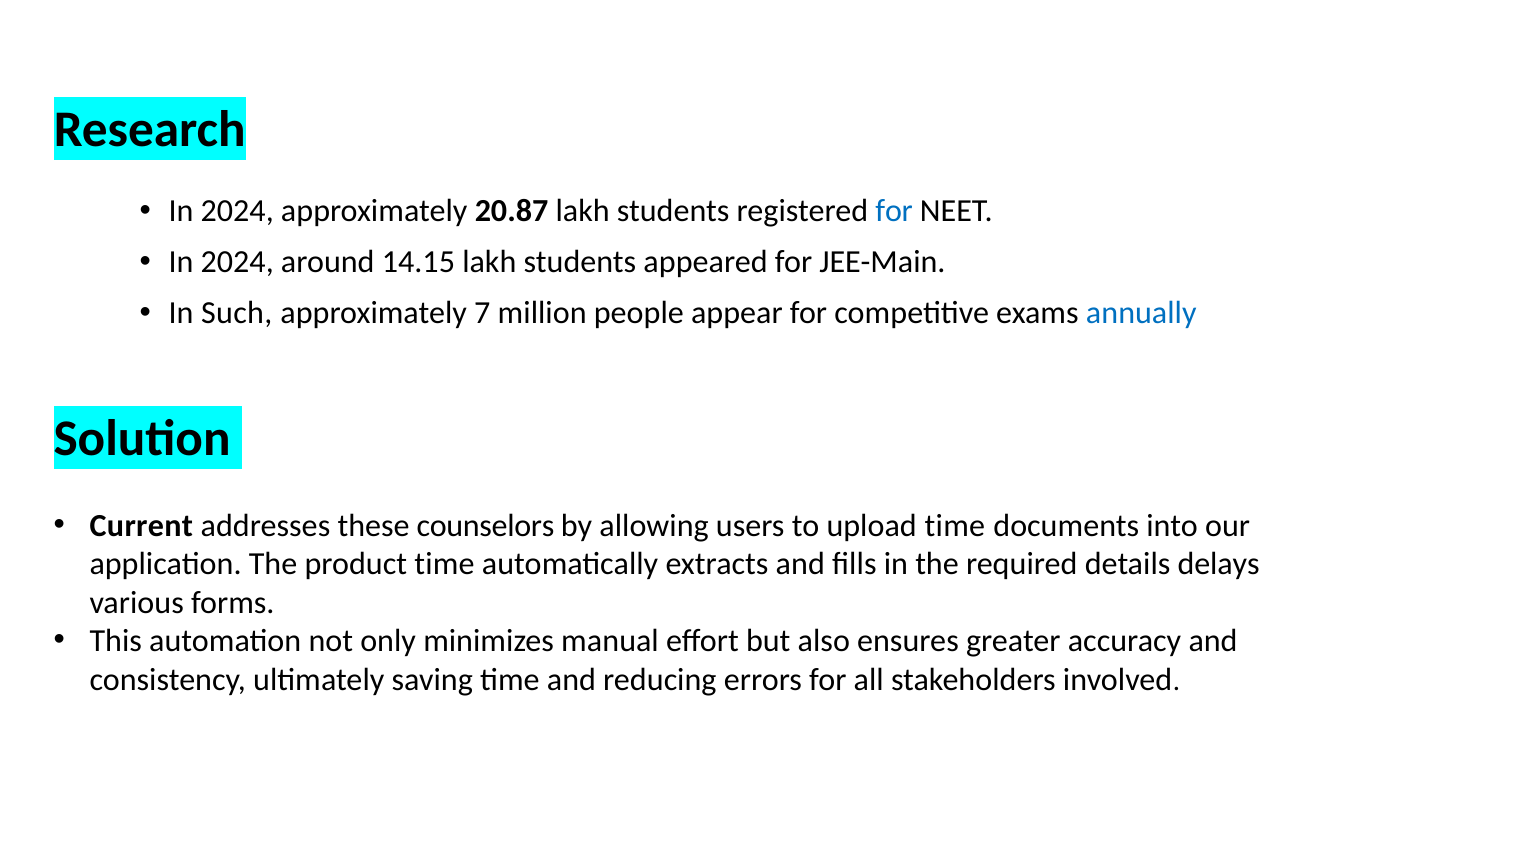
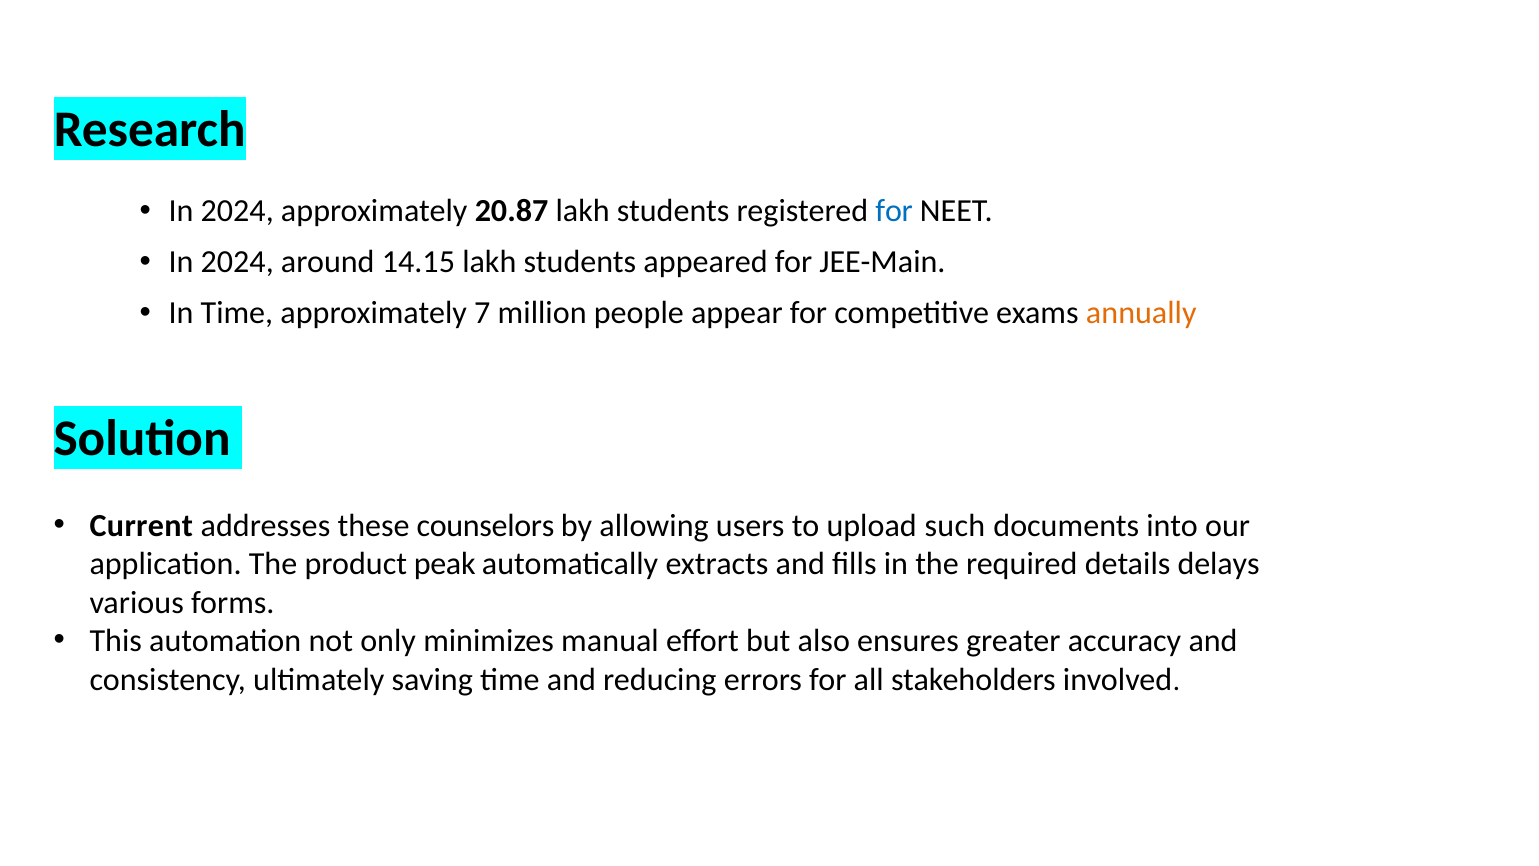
In Such: Such -> Time
annually colour: blue -> orange
upload time: time -> such
product time: time -> peak
